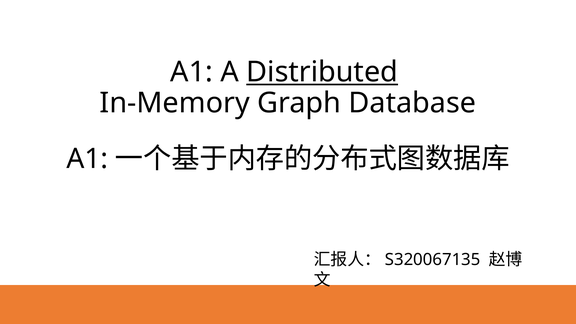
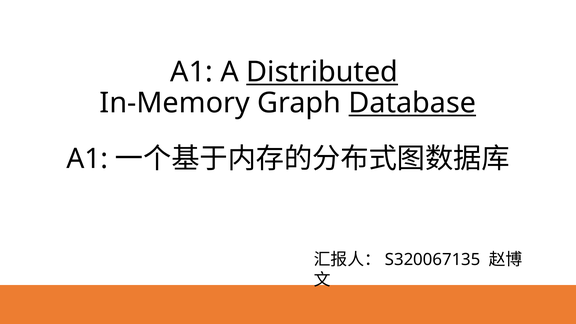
Database underline: none -> present
